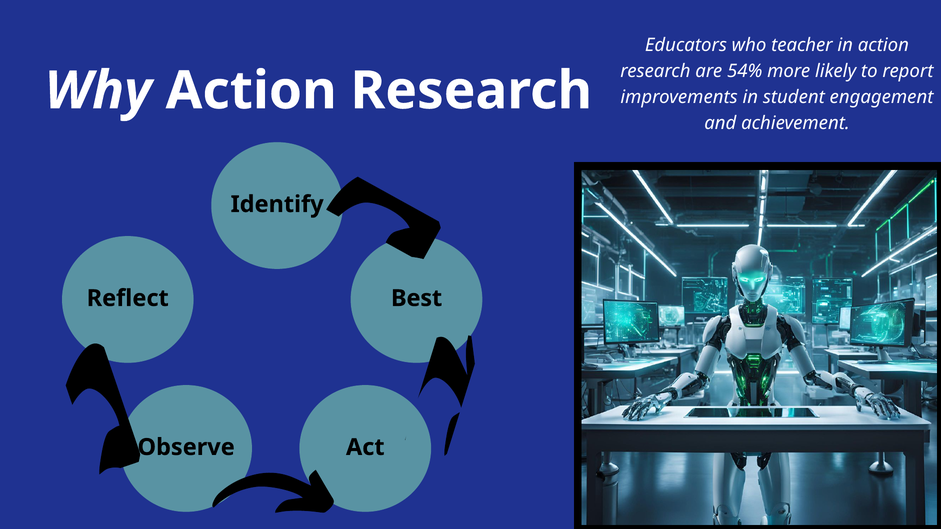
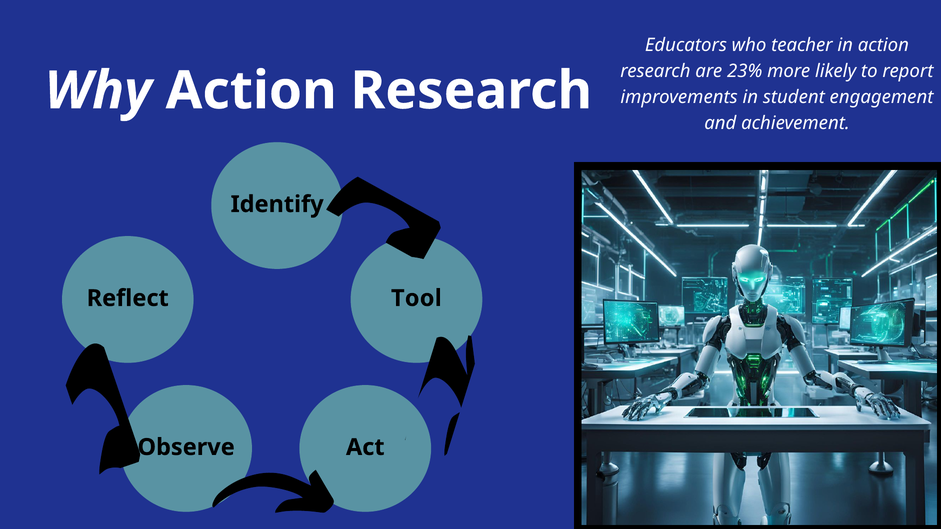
54%: 54% -> 23%
Best: Best -> Tool
